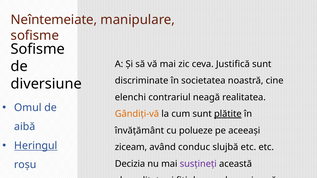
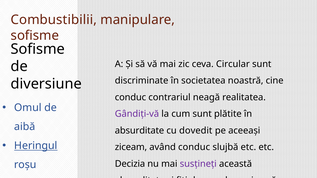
Neîntemeiate: Neîntemeiate -> Combustibilii
Justifică: Justifică -> Circular
elenchi at (130, 97): elenchi -> conduc
Gândiți-vă colour: orange -> purple
plătite underline: present -> none
învățământ at (139, 131): învățământ -> absurditate
polueze: polueze -> dovedit
